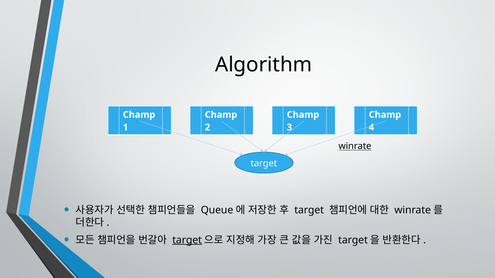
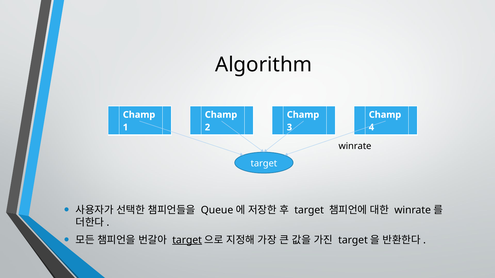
winrate at (355, 146) underline: present -> none
